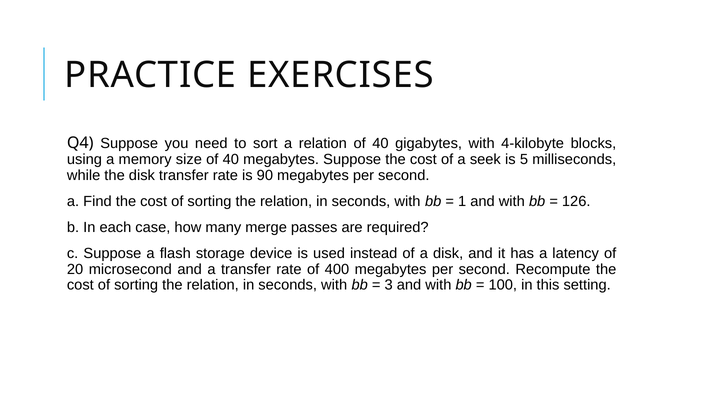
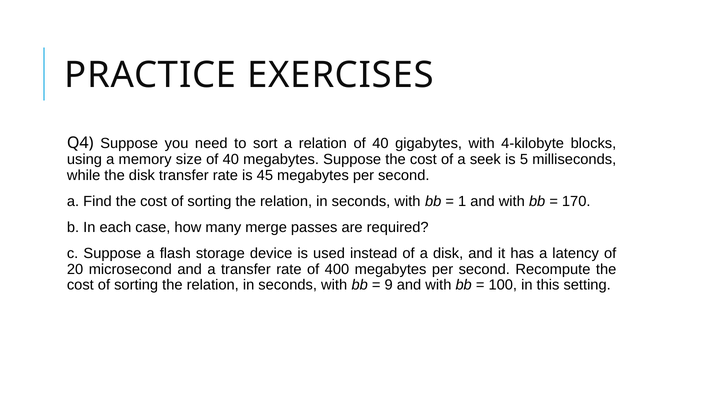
90: 90 -> 45
126: 126 -> 170
3: 3 -> 9
